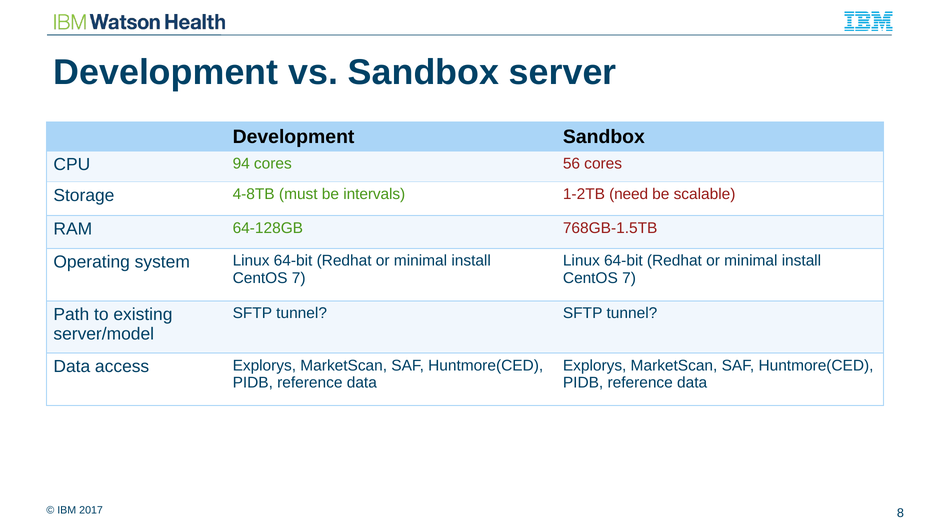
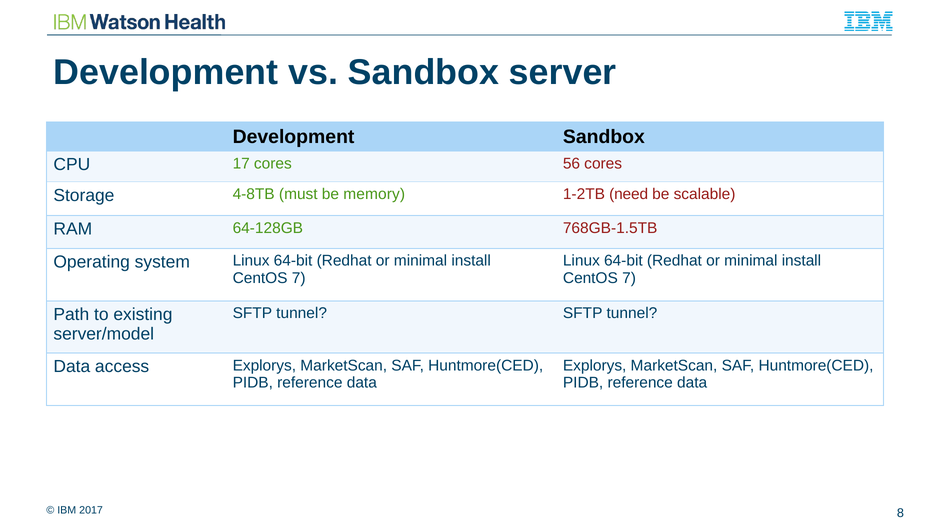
94: 94 -> 17
intervals: intervals -> memory
